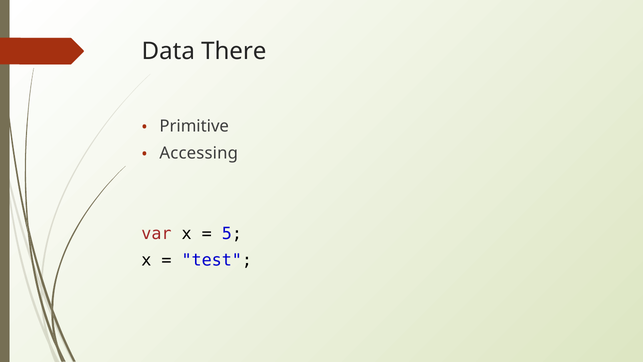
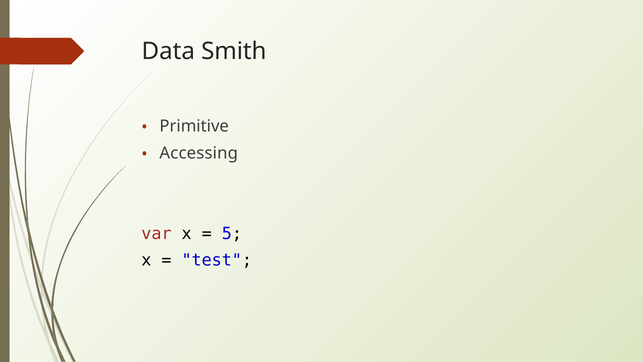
There: There -> Smith
